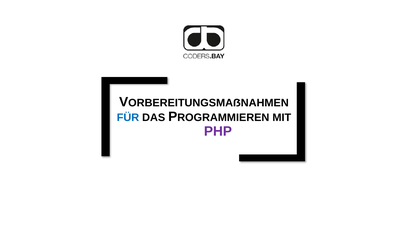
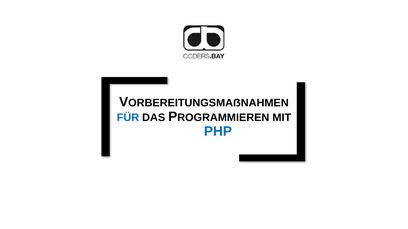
PHP colour: purple -> blue
